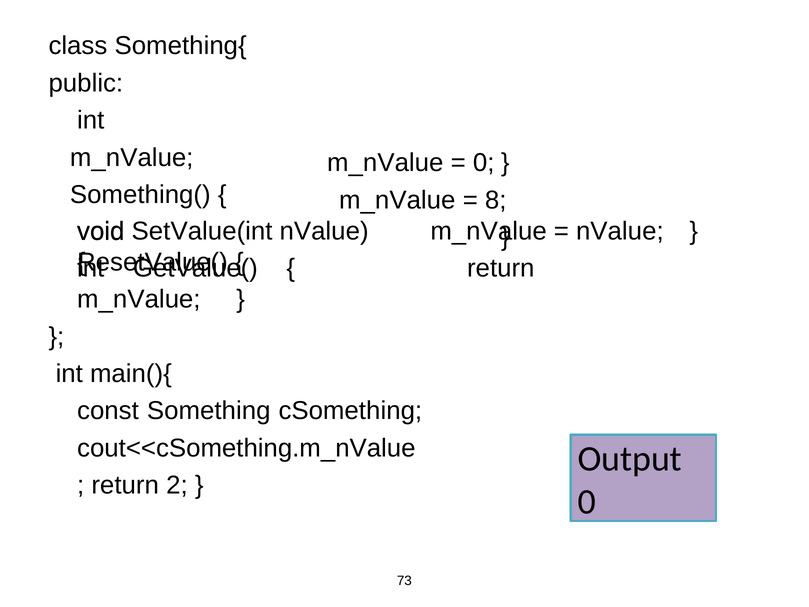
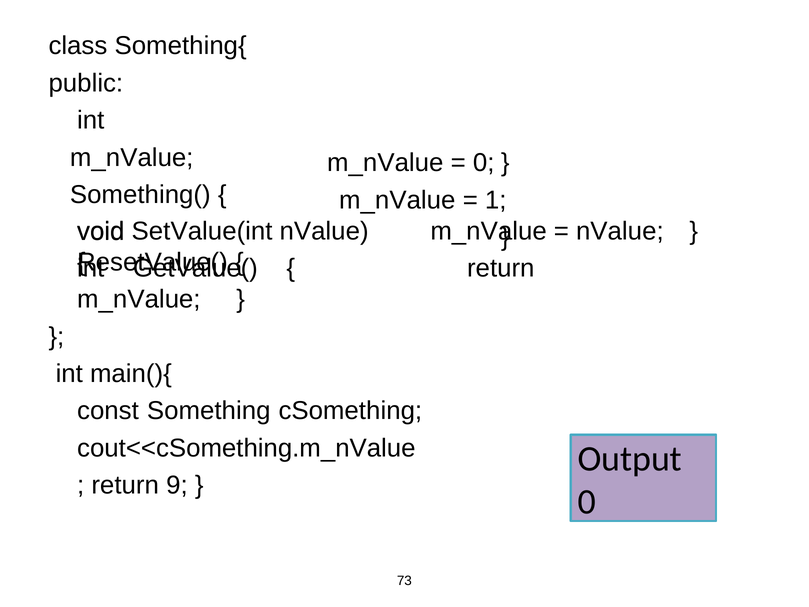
8: 8 -> 1
2: 2 -> 9
